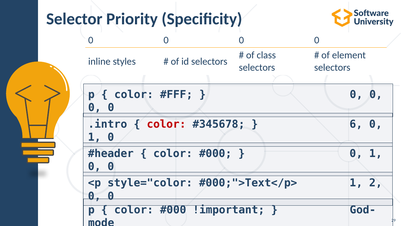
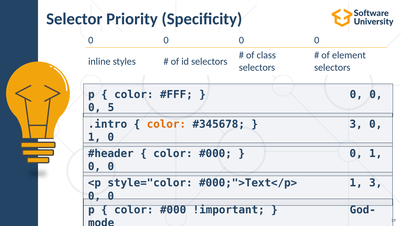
0 at (111, 107): 0 -> 5
color at (166, 124) colour: red -> orange
6 at (356, 124): 6 -> 3
1 2: 2 -> 3
